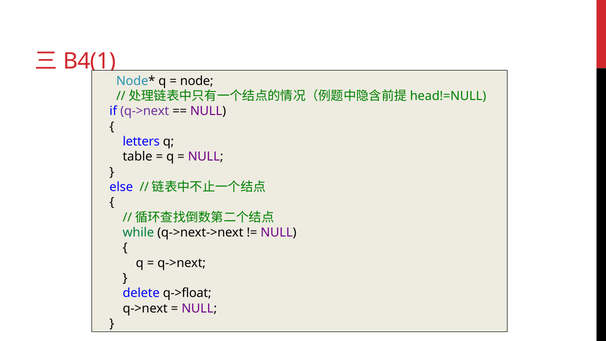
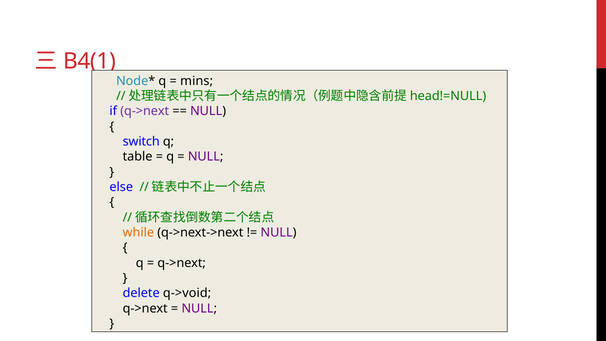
node: node -> mins
letters: letters -> switch
while colour: green -> orange
q->float: q->float -> q->void
